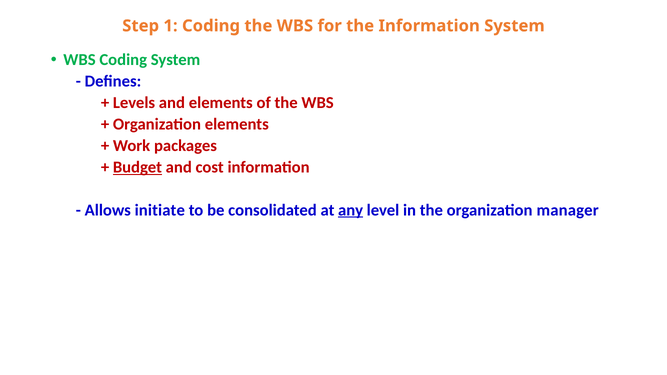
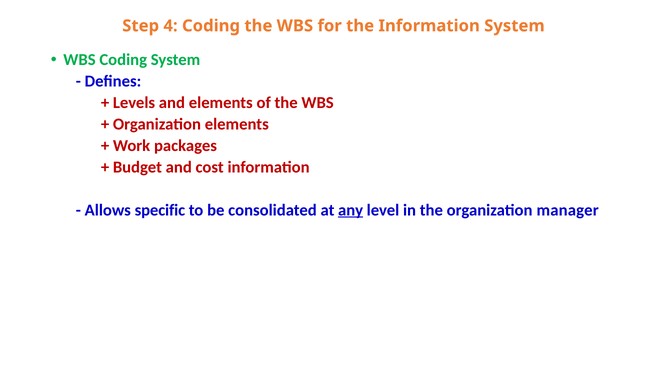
1: 1 -> 4
Budget underline: present -> none
initiate: initiate -> specific
